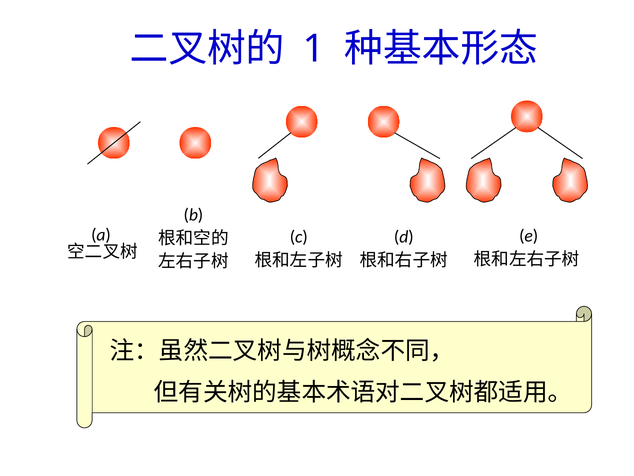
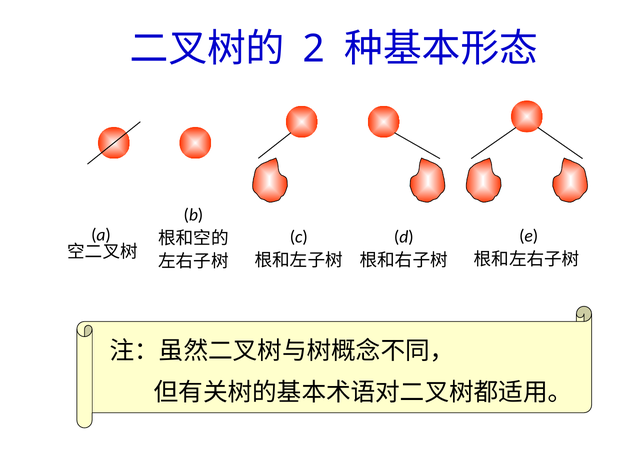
1: 1 -> 2
